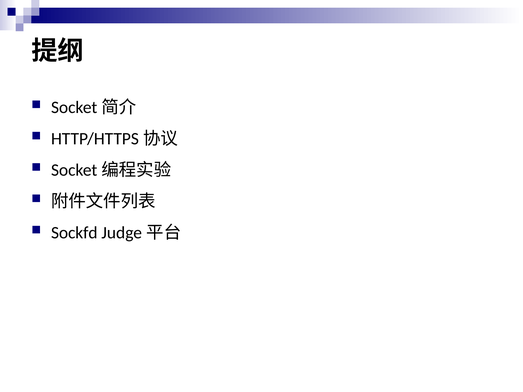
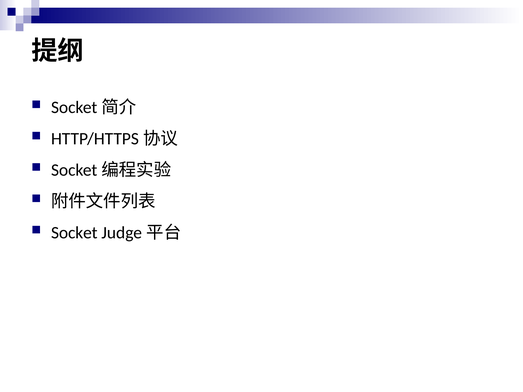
Sockfd: Sockfd -> Socket
